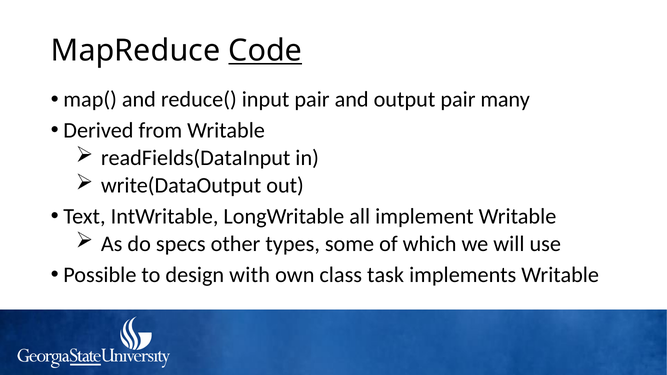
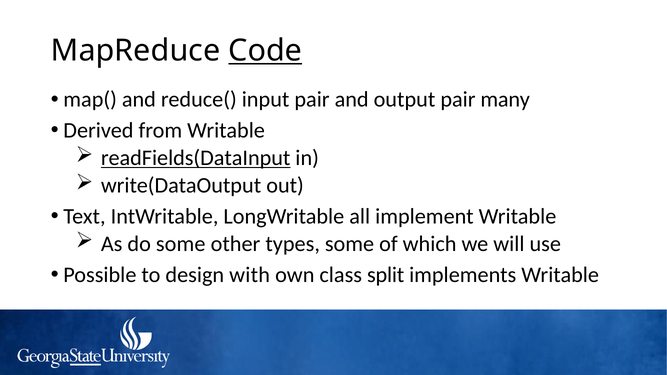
readFields(DataInput underline: none -> present
do specs: specs -> some
task: task -> split
